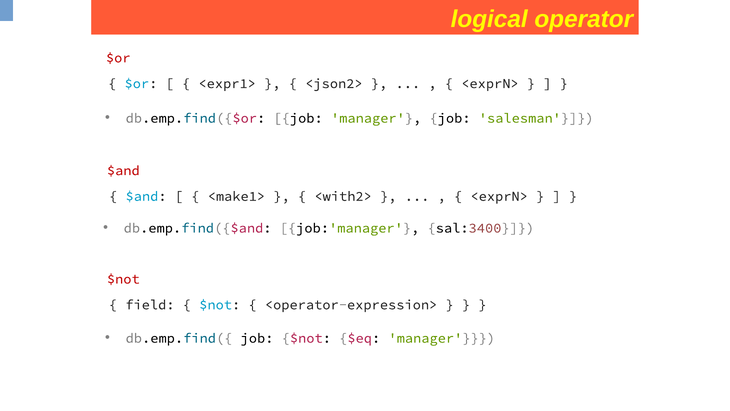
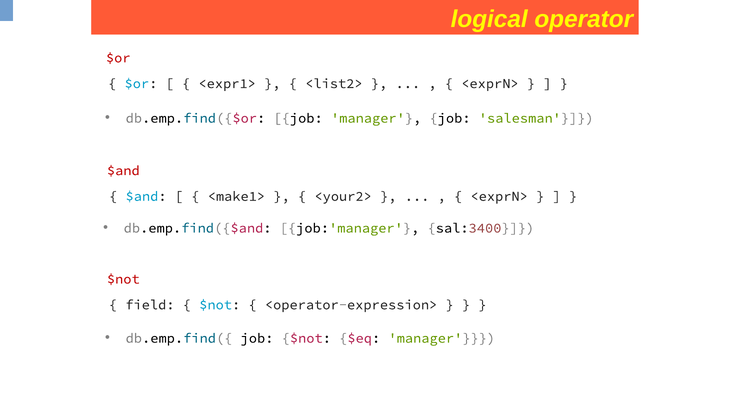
<json2>: <json2> -> <list2>
<with2>: <with2> -> <your2>
